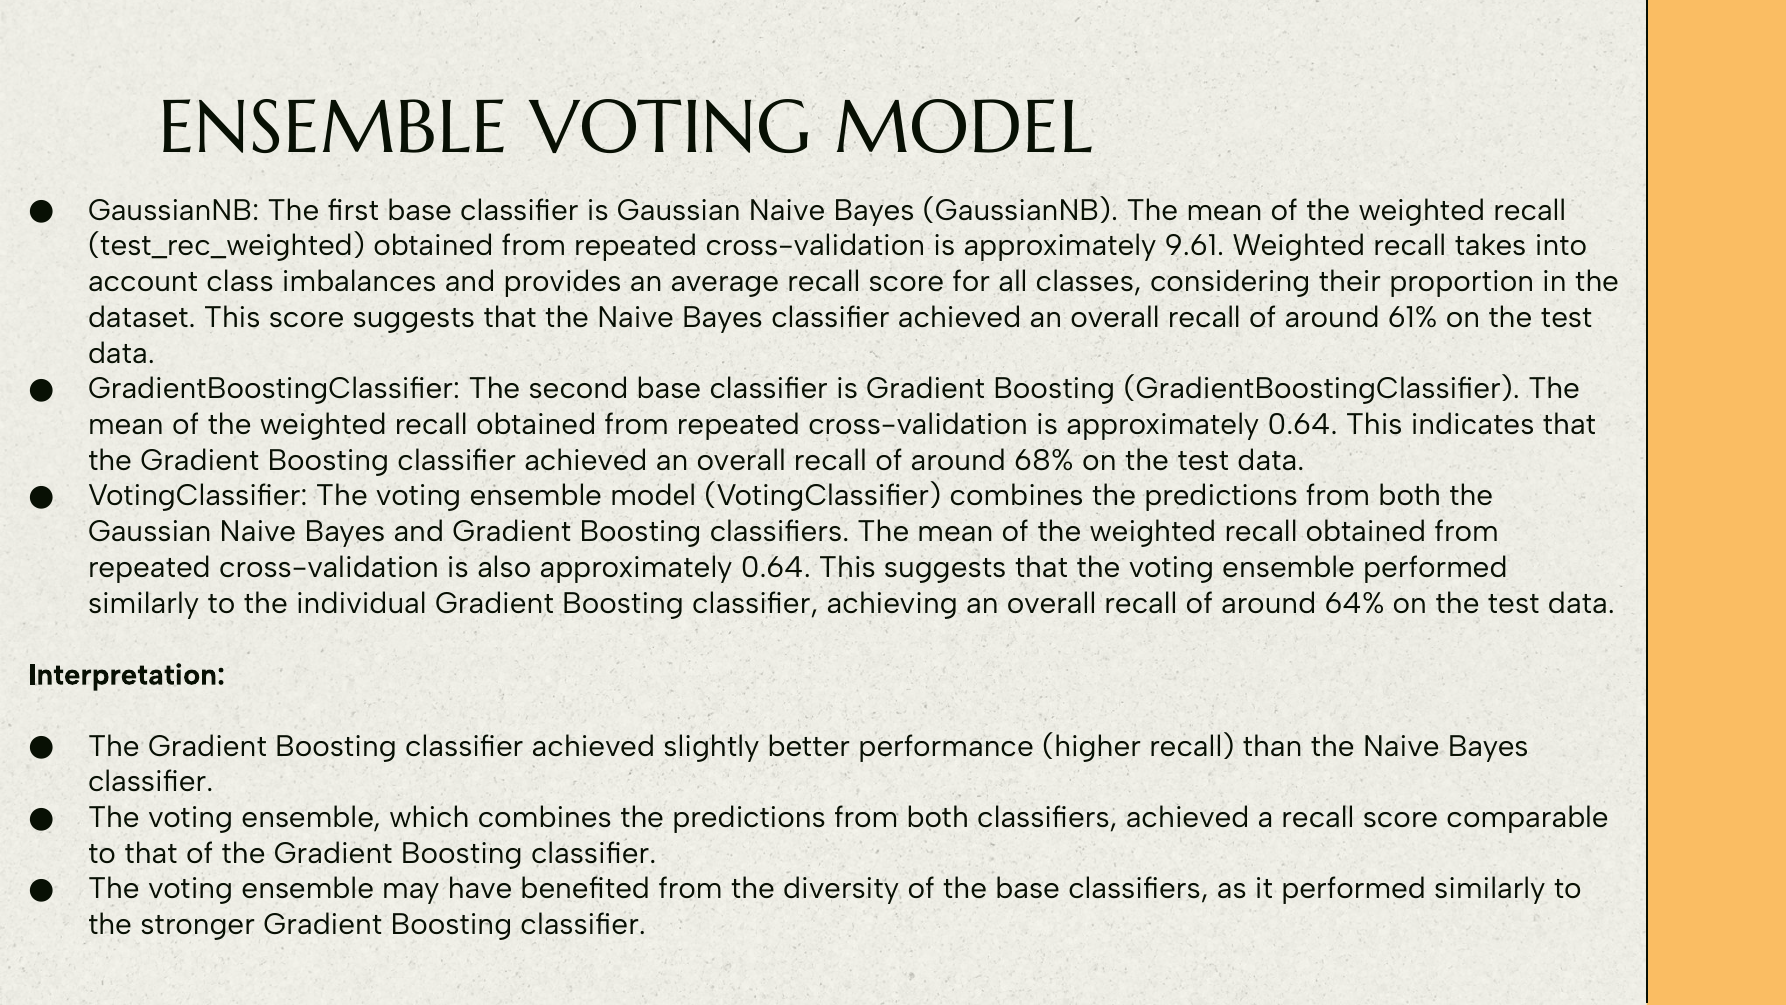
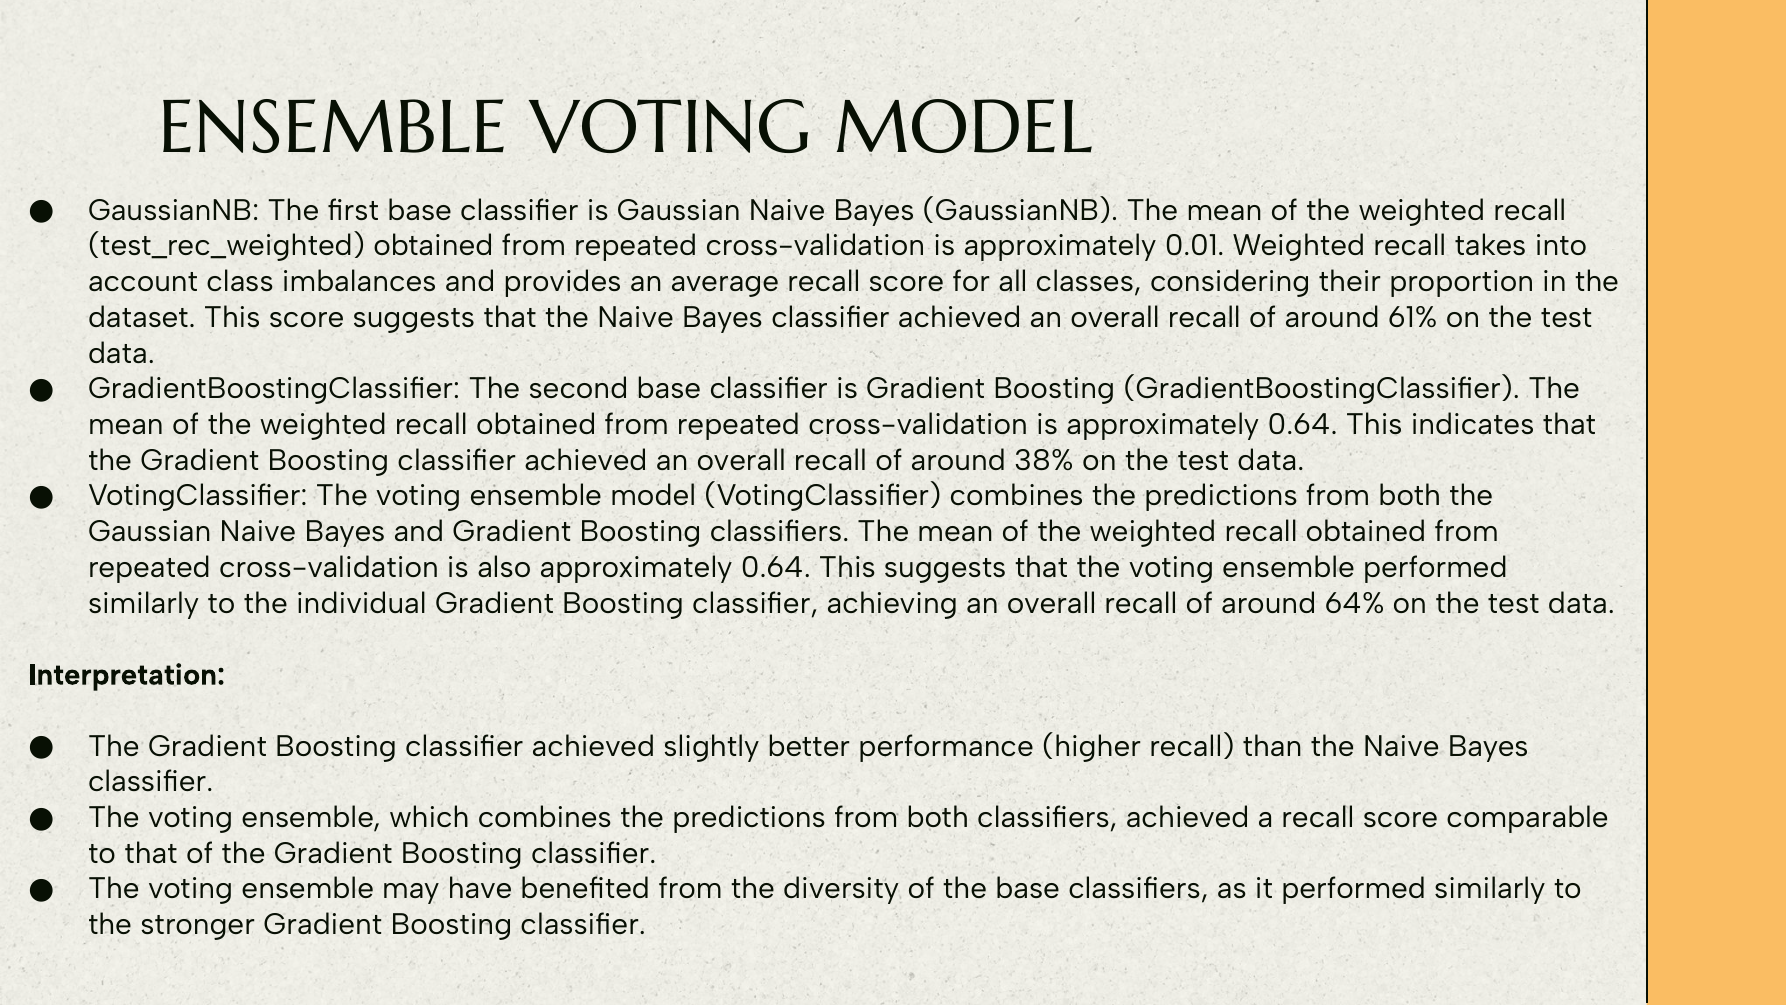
9.61: 9.61 -> 0.01
68%: 68% -> 38%
